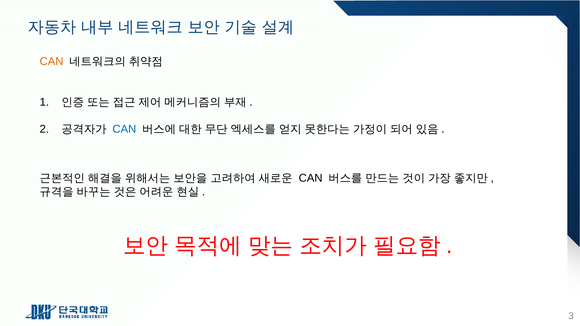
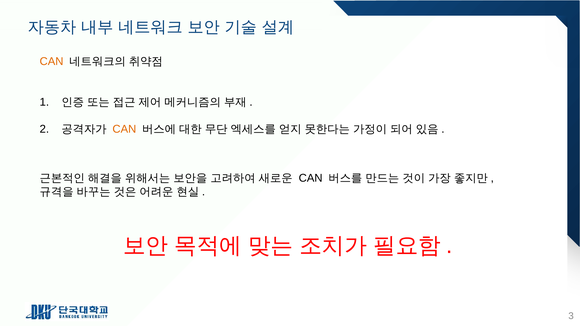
CAN at (124, 129) colour: blue -> orange
